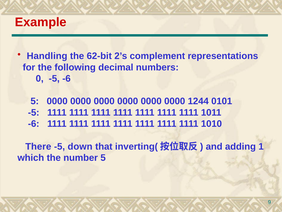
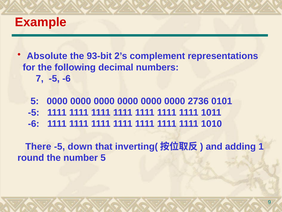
Handling: Handling -> Absolute
62-bit: 62-bit -> 93-bit
0: 0 -> 7
1244: 1244 -> 2736
which: which -> round
